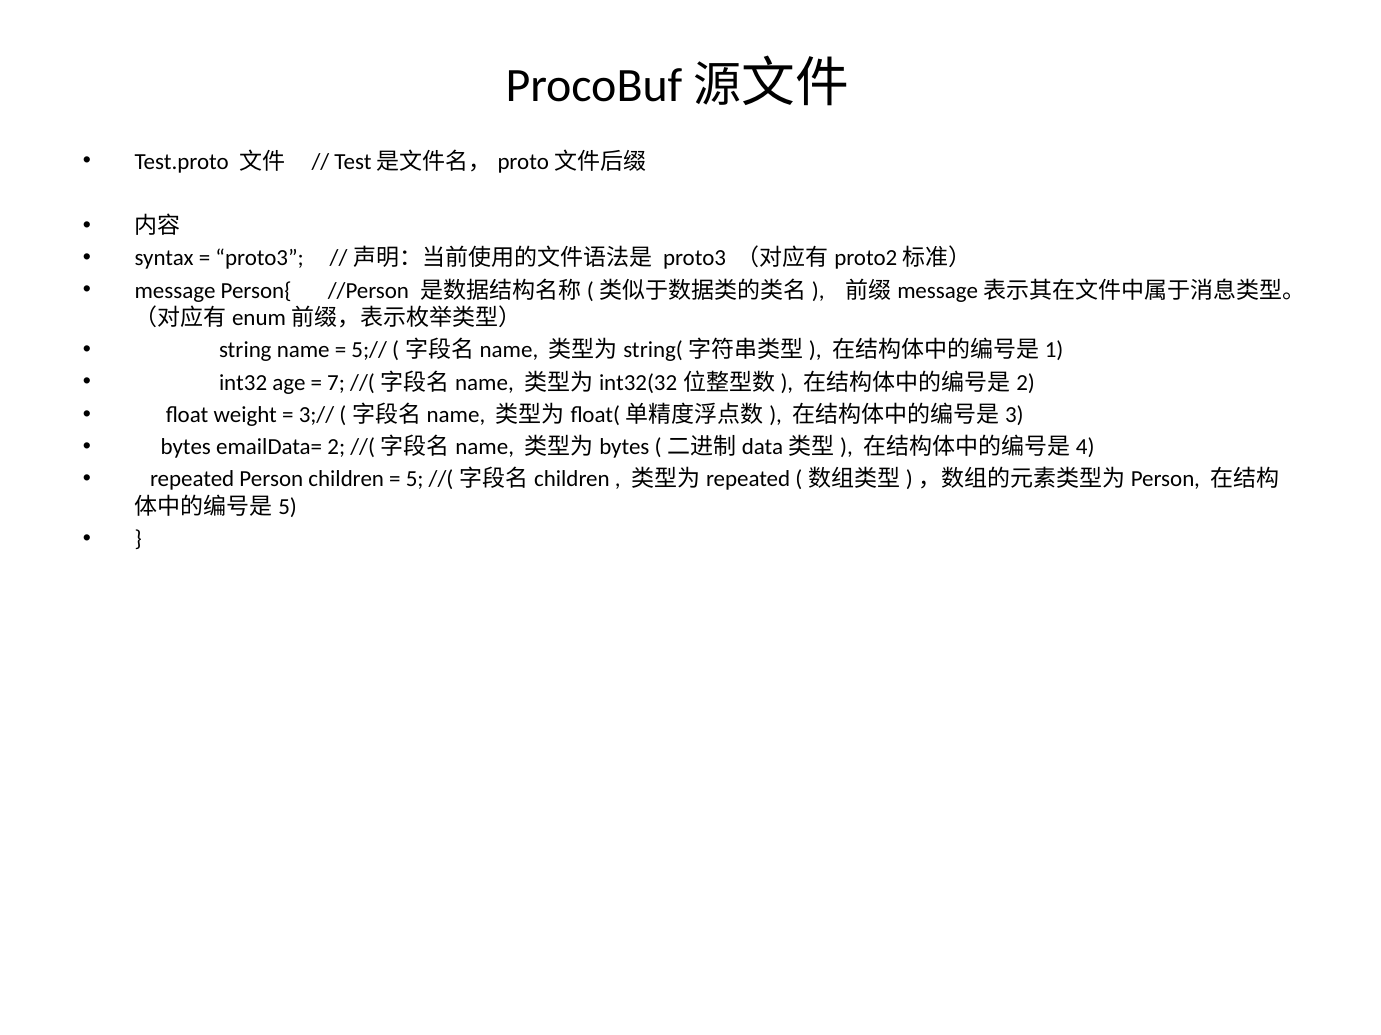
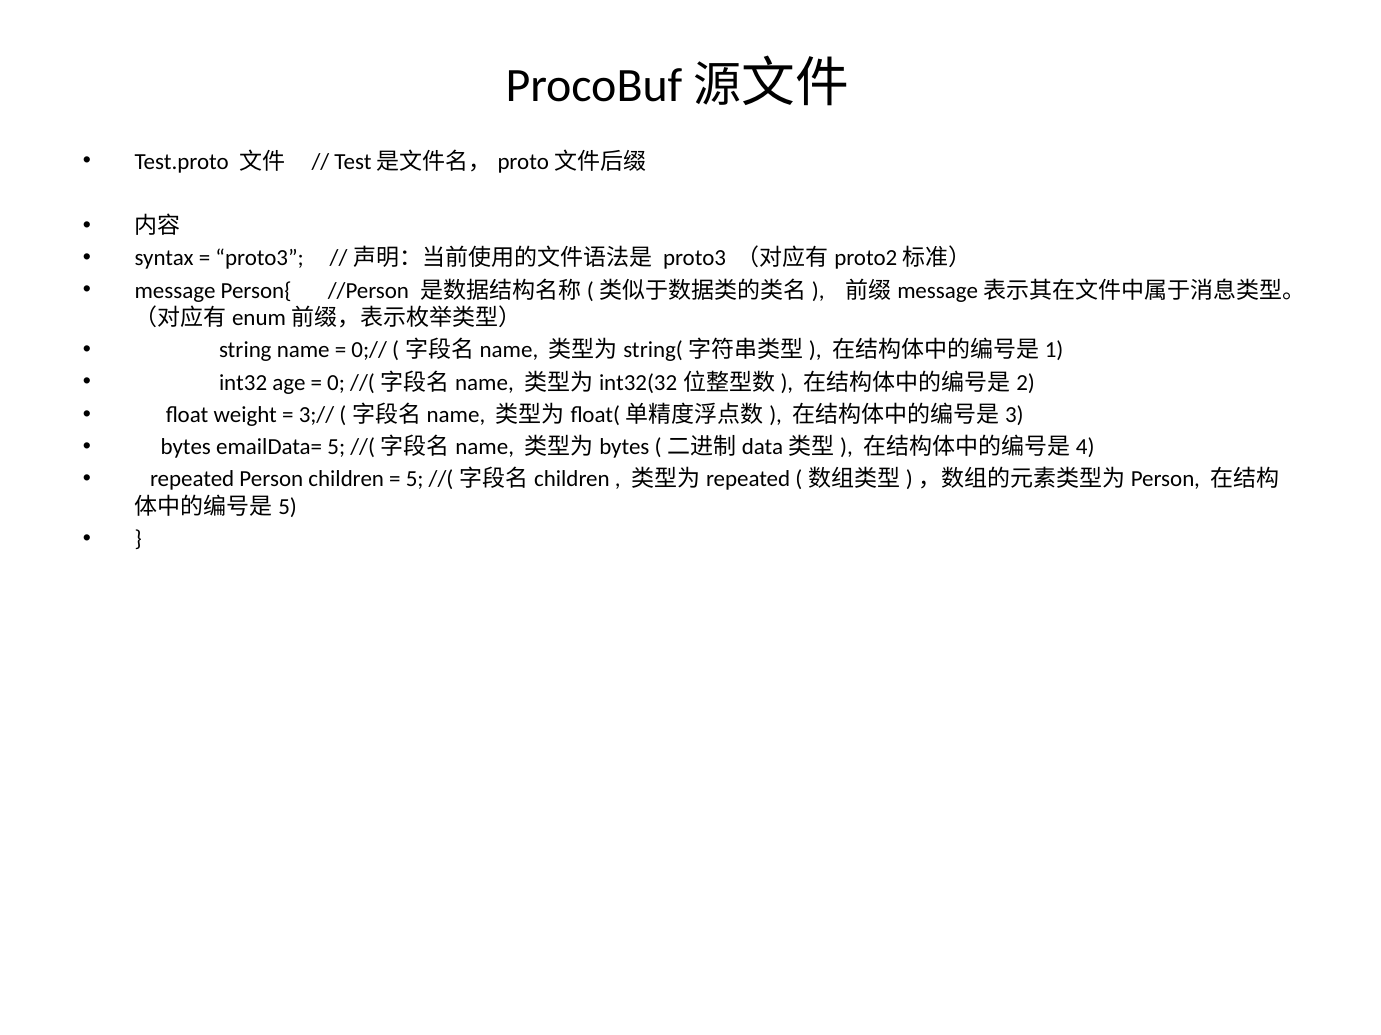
5;//: 5;// -> 0;//
7: 7 -> 0
emailData= 2: 2 -> 5
